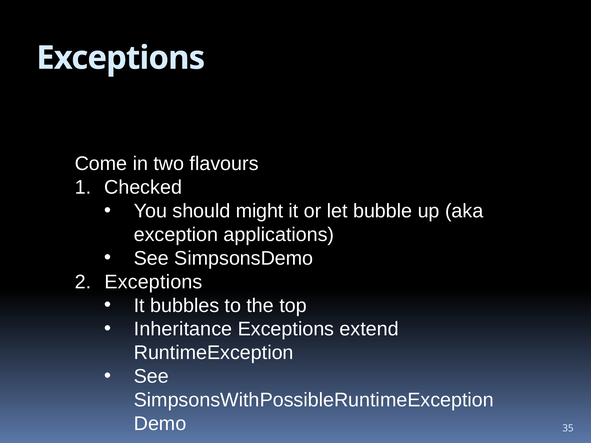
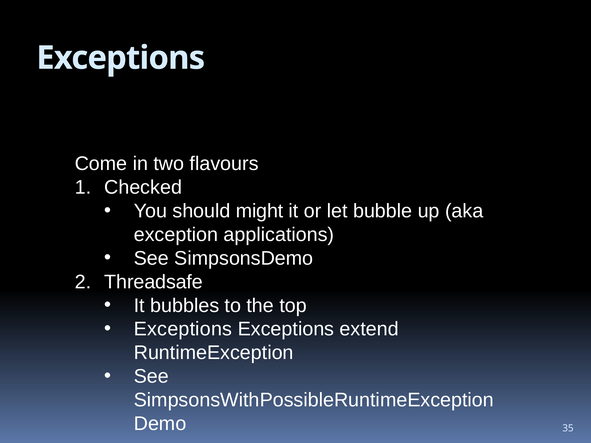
Exceptions at (153, 282): Exceptions -> Threadsafe
Inheritance at (183, 329): Inheritance -> Exceptions
